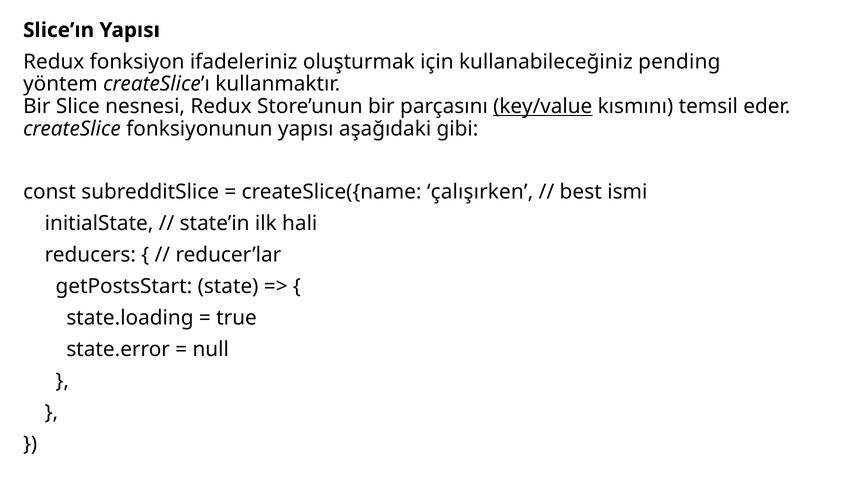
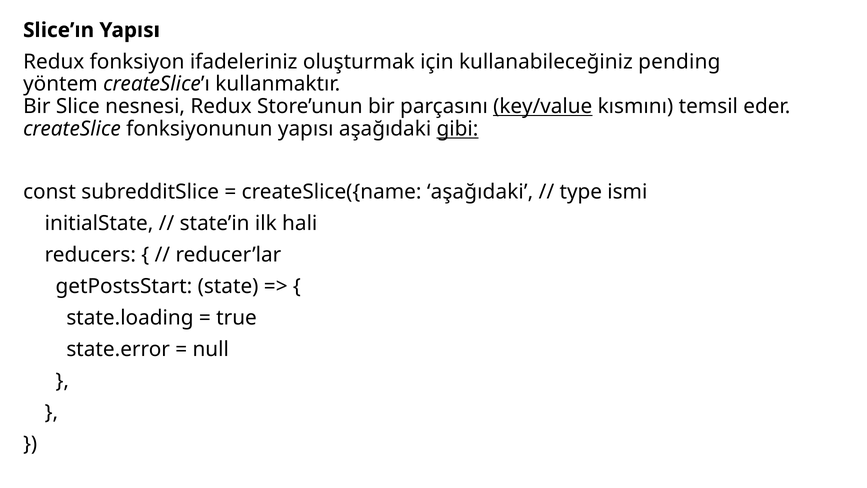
gibi underline: none -> present
createSlice({name çalışırken: çalışırken -> aşağıdaki
best: best -> type
